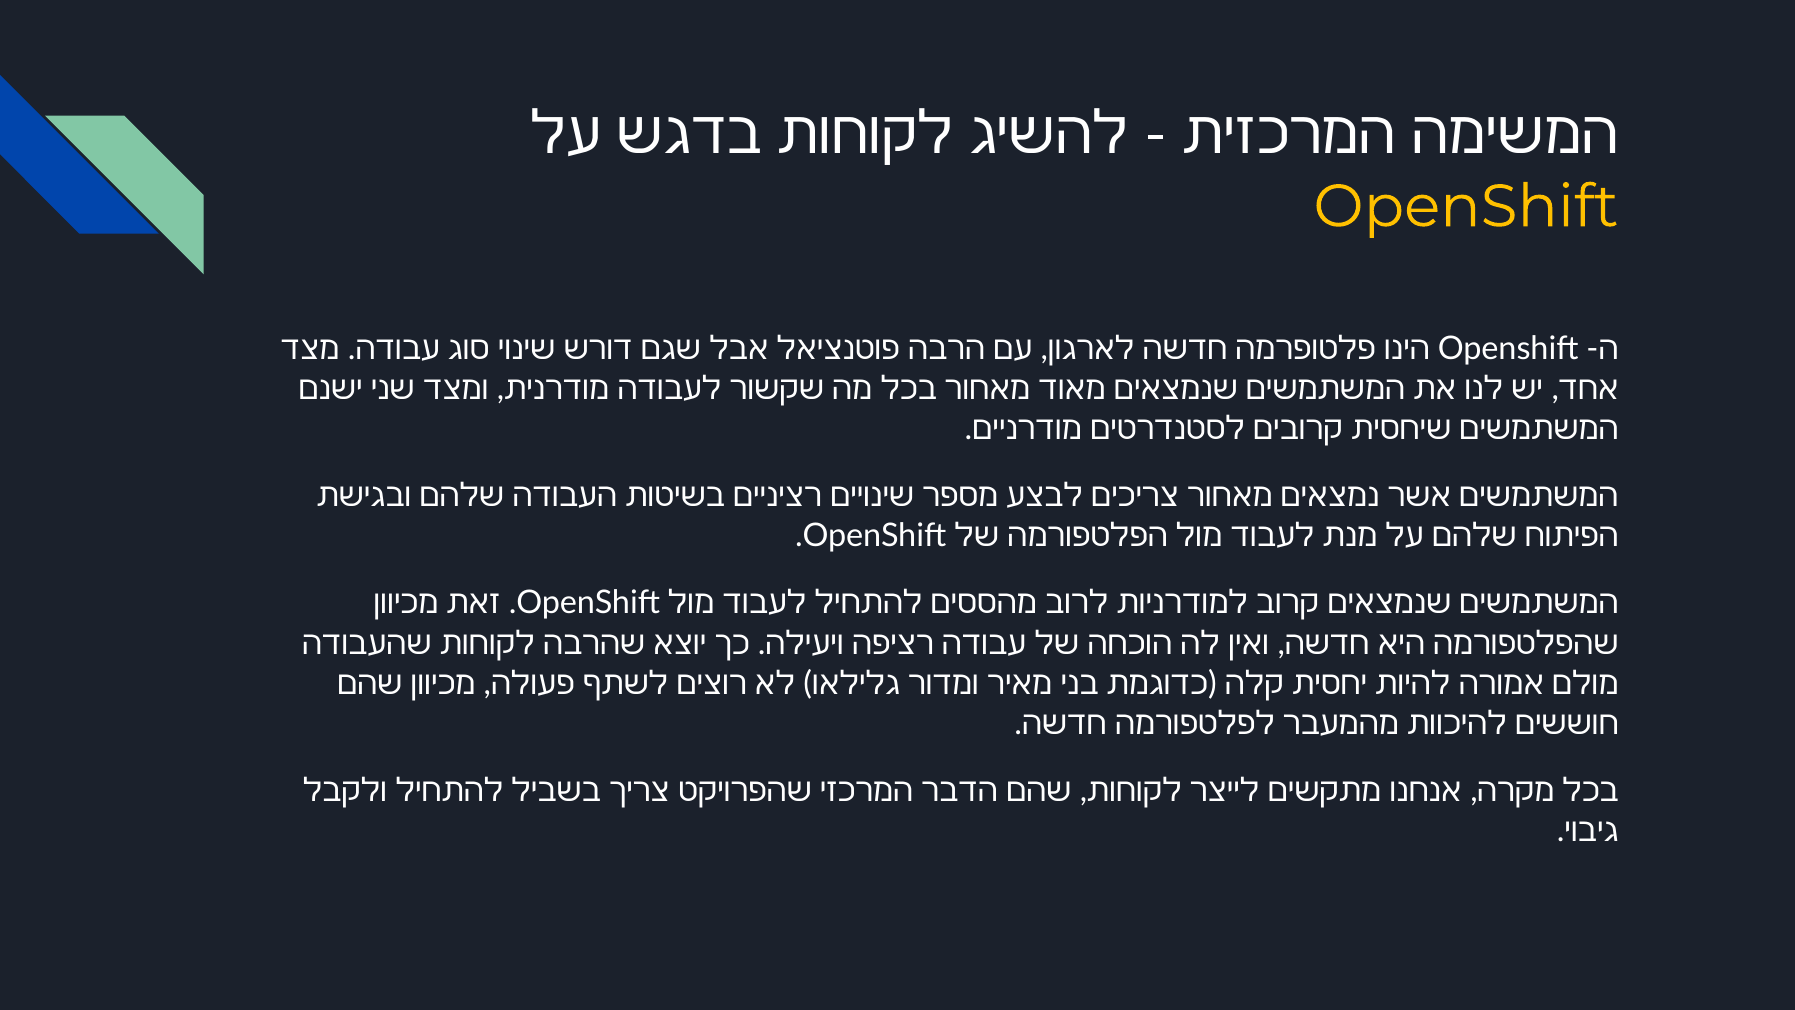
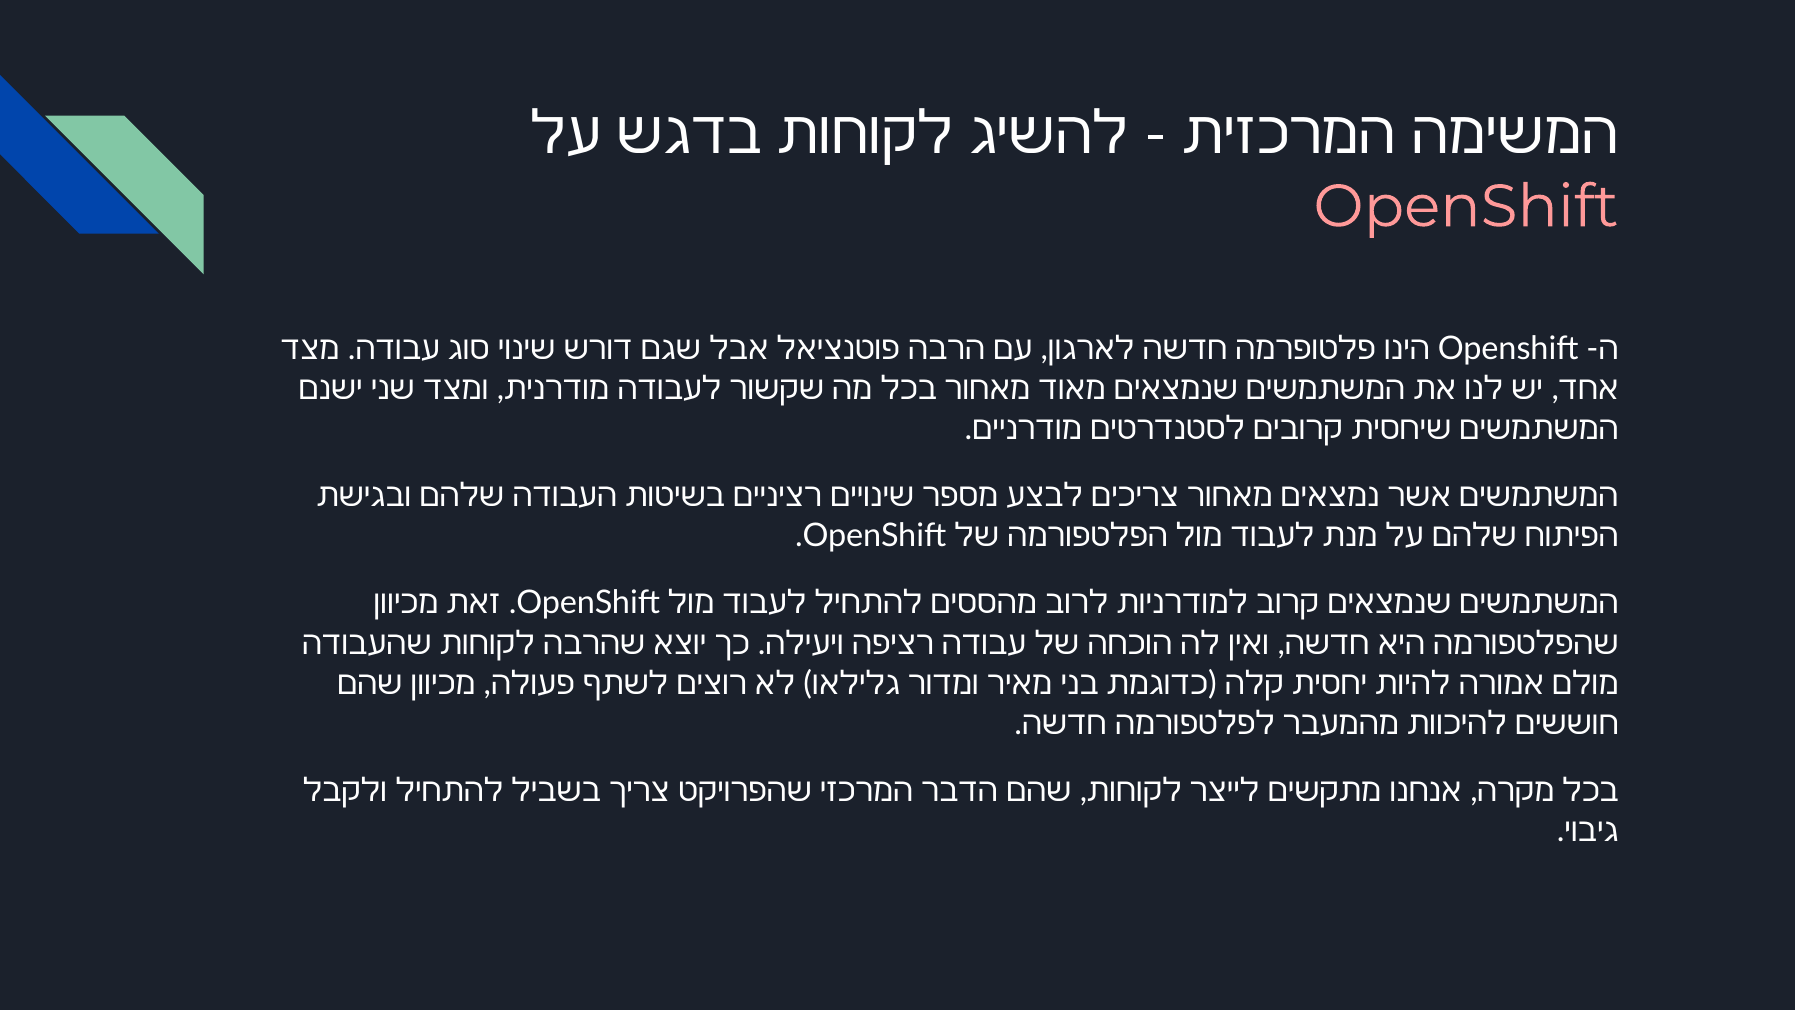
OpenShift at (1466, 207) colour: yellow -> pink
